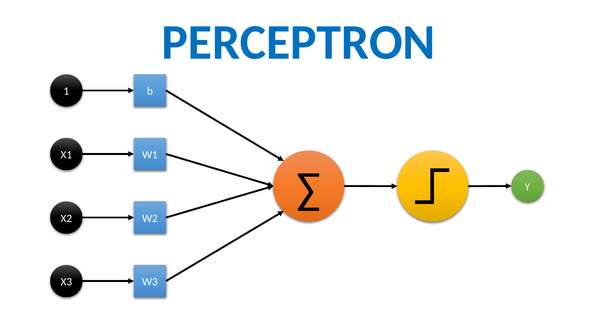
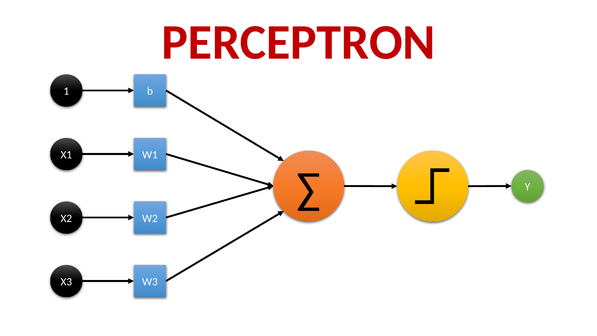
PERCEPTRON colour: blue -> red
